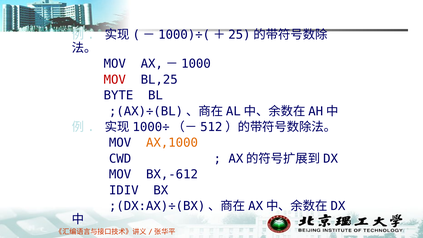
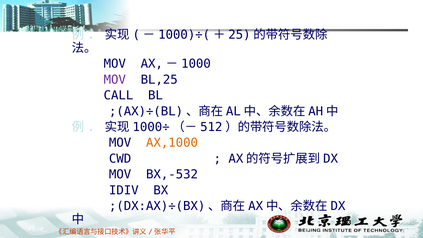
MOV at (115, 80) colour: red -> purple
BYTE: BYTE -> CALL
BX,-612: BX,-612 -> BX,-532
